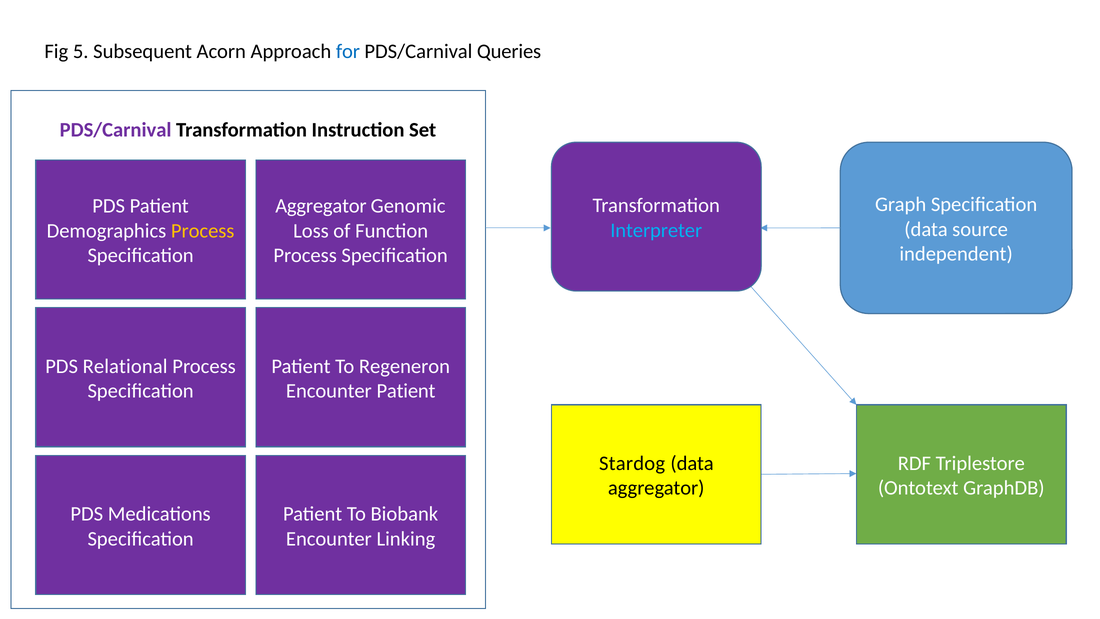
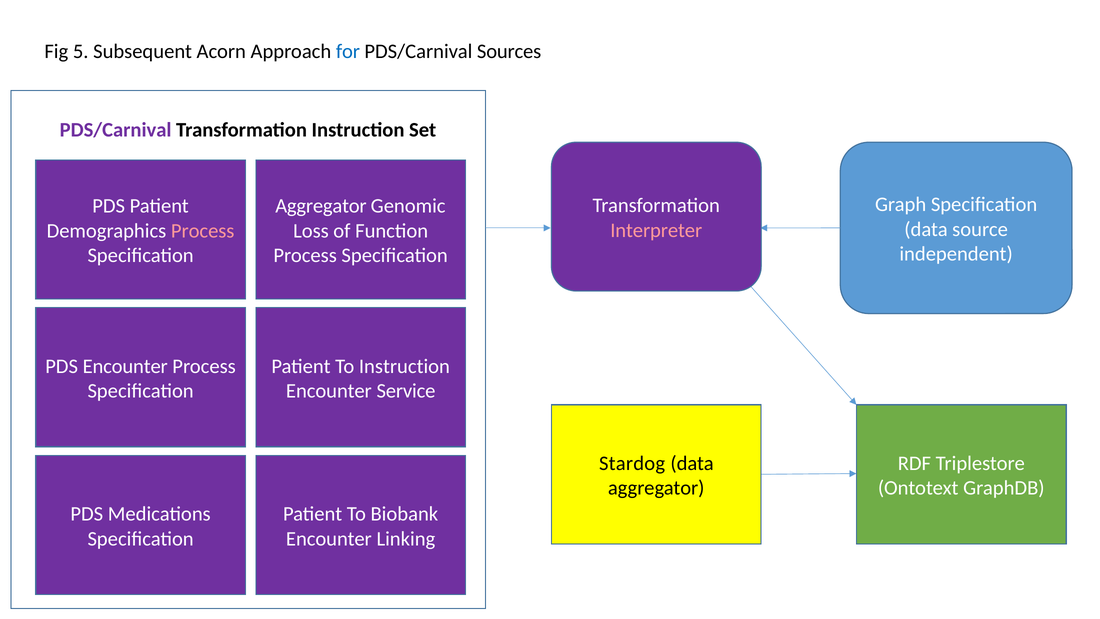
Queries: Queries -> Sources
Interpreter colour: light blue -> pink
Process at (203, 231) colour: yellow -> pink
PDS Relational: Relational -> Encounter
To Regeneron: Regeneron -> Instruction
Encounter Patient: Patient -> Service
